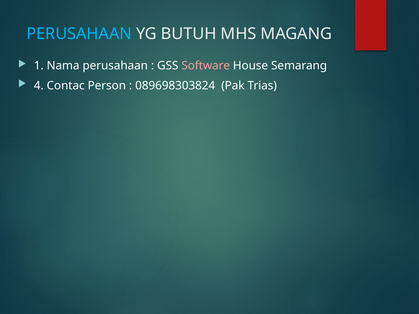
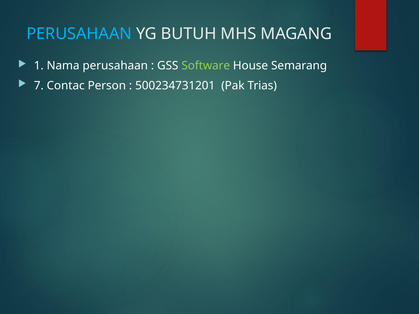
Software colour: pink -> light green
4: 4 -> 7
089698303824: 089698303824 -> 500234731201
